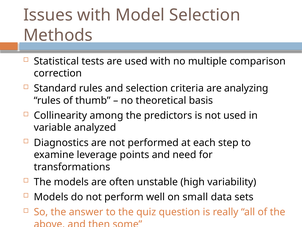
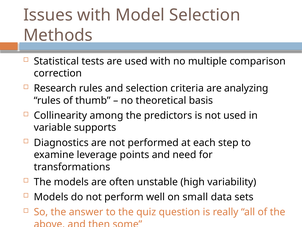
Standard: Standard -> Research
analyzed: analyzed -> supports
